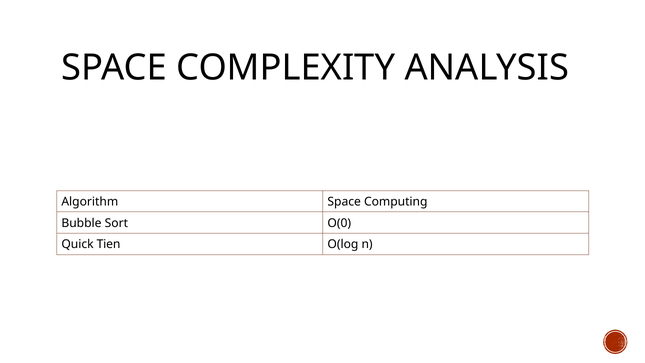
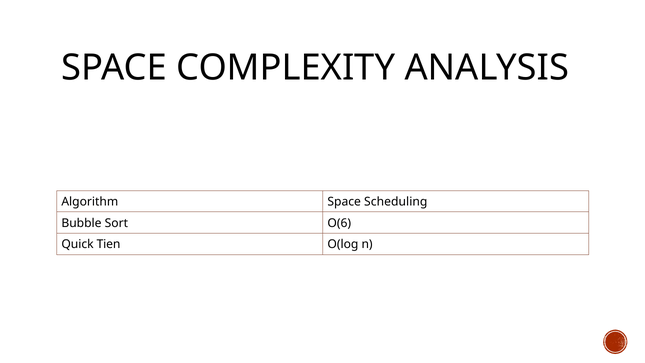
Computing: Computing -> Scheduling
O(0: O(0 -> O(6
